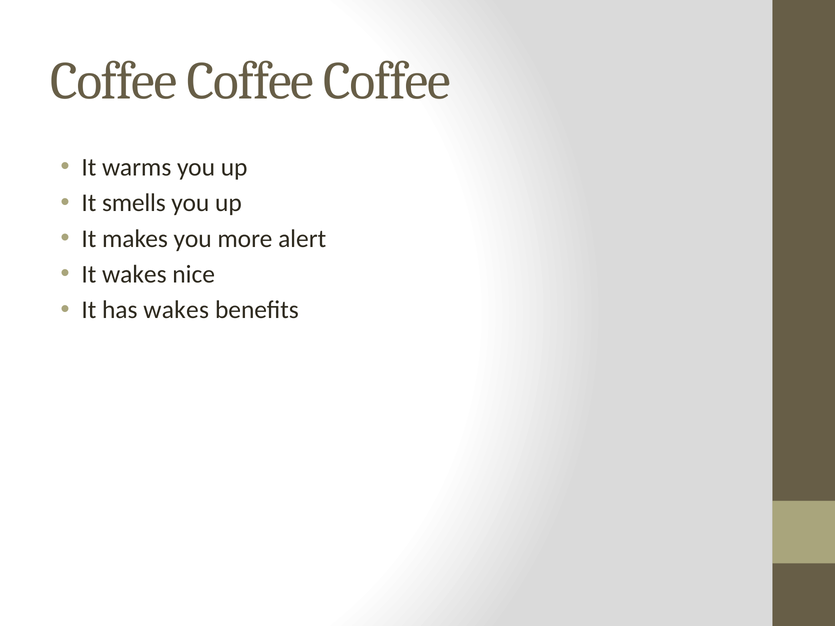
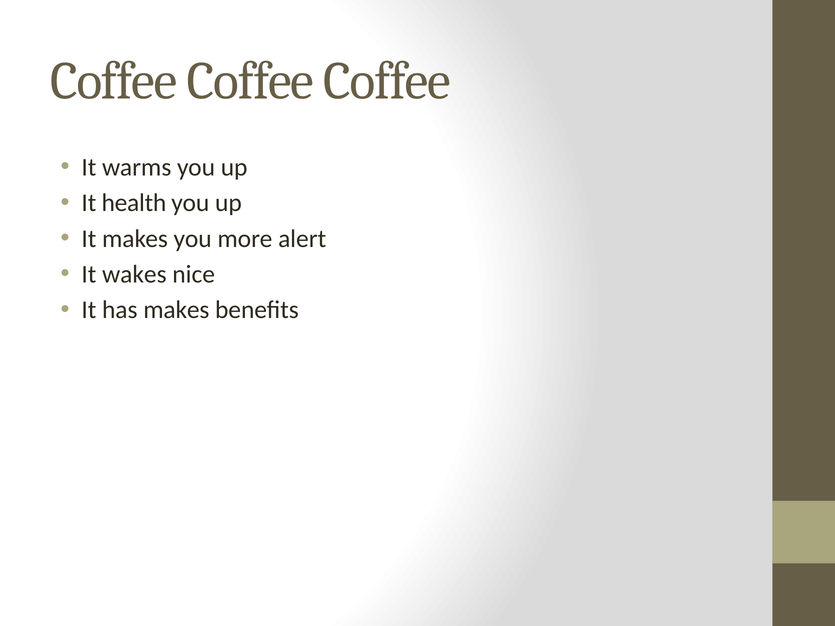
smells: smells -> health
has wakes: wakes -> makes
